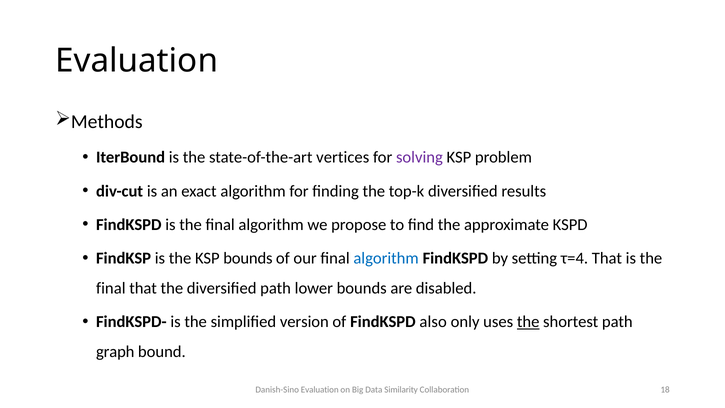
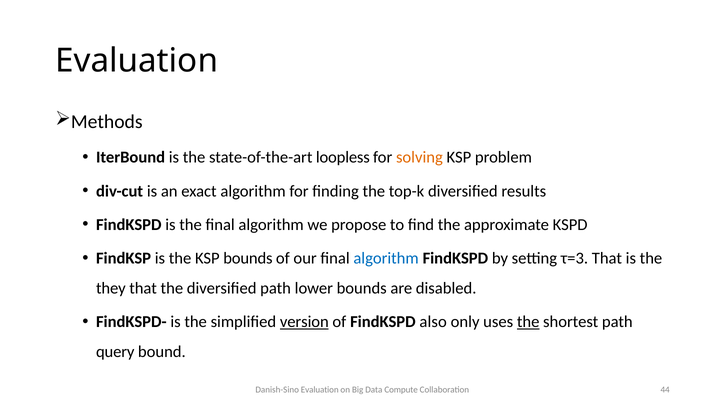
vertices: vertices -> loopless
solving colour: purple -> orange
τ=4: τ=4 -> τ=3
final at (111, 288): final -> they
version underline: none -> present
graph: graph -> query
Similarity: Similarity -> Compute
18: 18 -> 44
